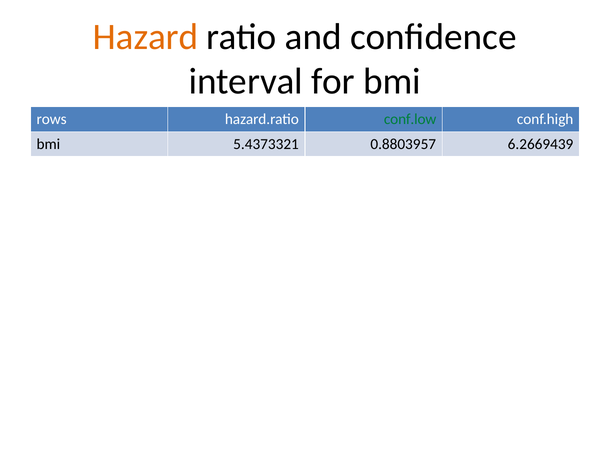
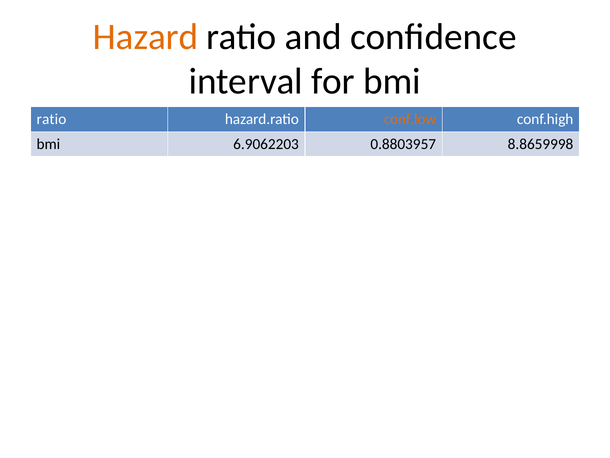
rows at (52, 119): rows -> ratio
conf.low colour: green -> orange
5.4373321: 5.4373321 -> 6.9062203
6.2669439: 6.2669439 -> 8.8659998
